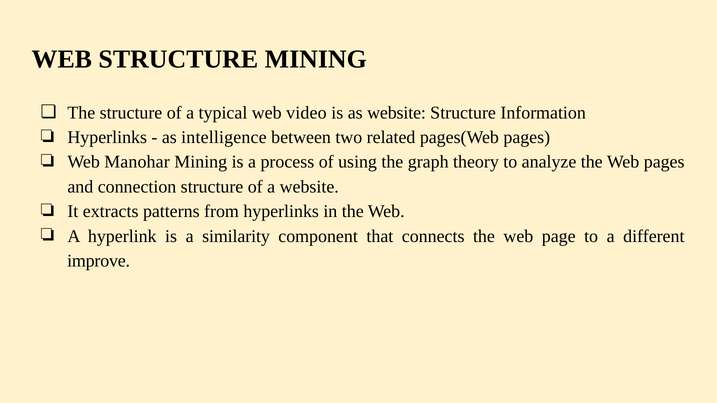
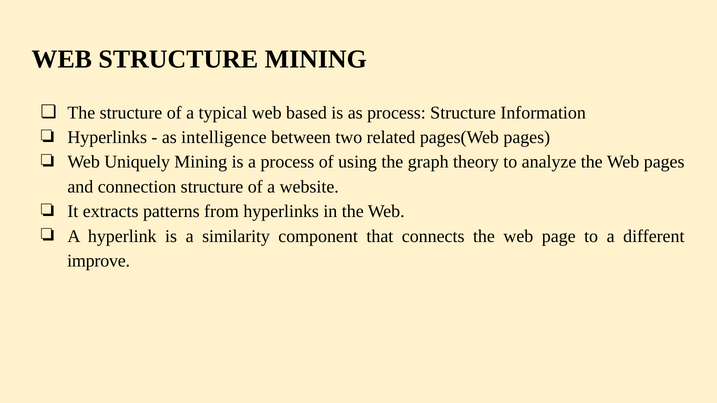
video: video -> based
as website: website -> process
Manohar: Manohar -> Uniquely
